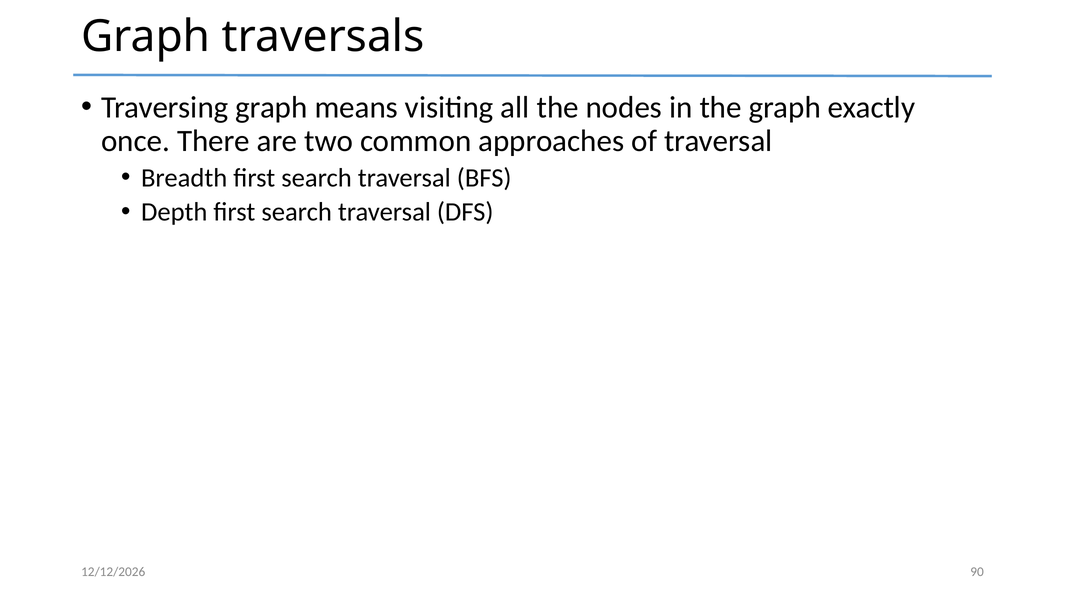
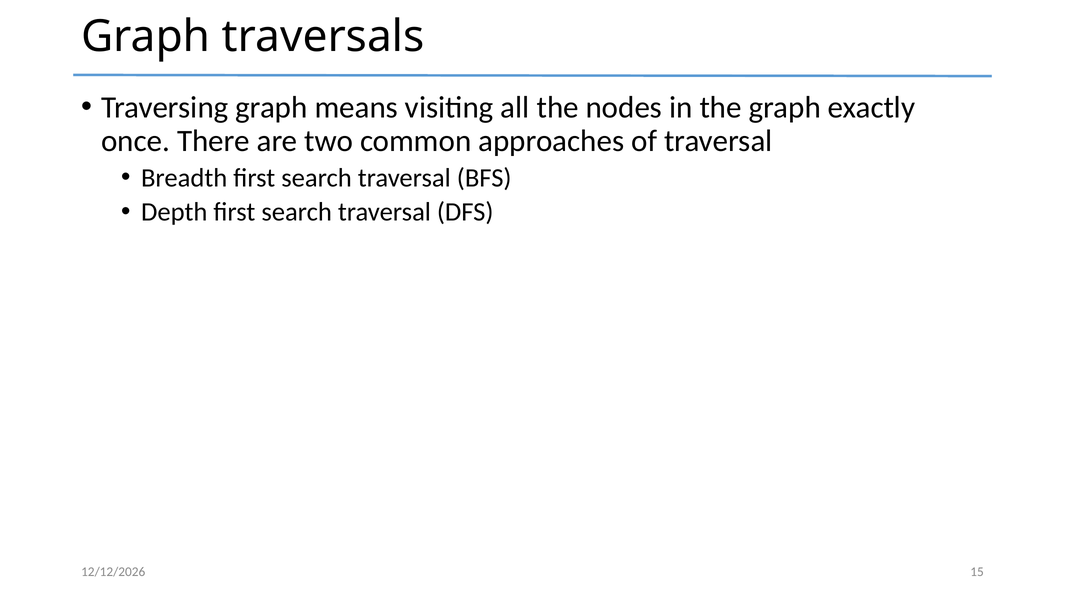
90: 90 -> 15
